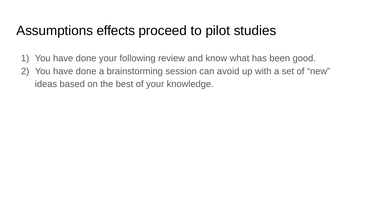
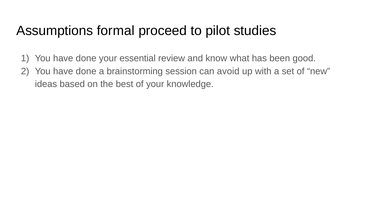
effects: effects -> formal
following: following -> essential
